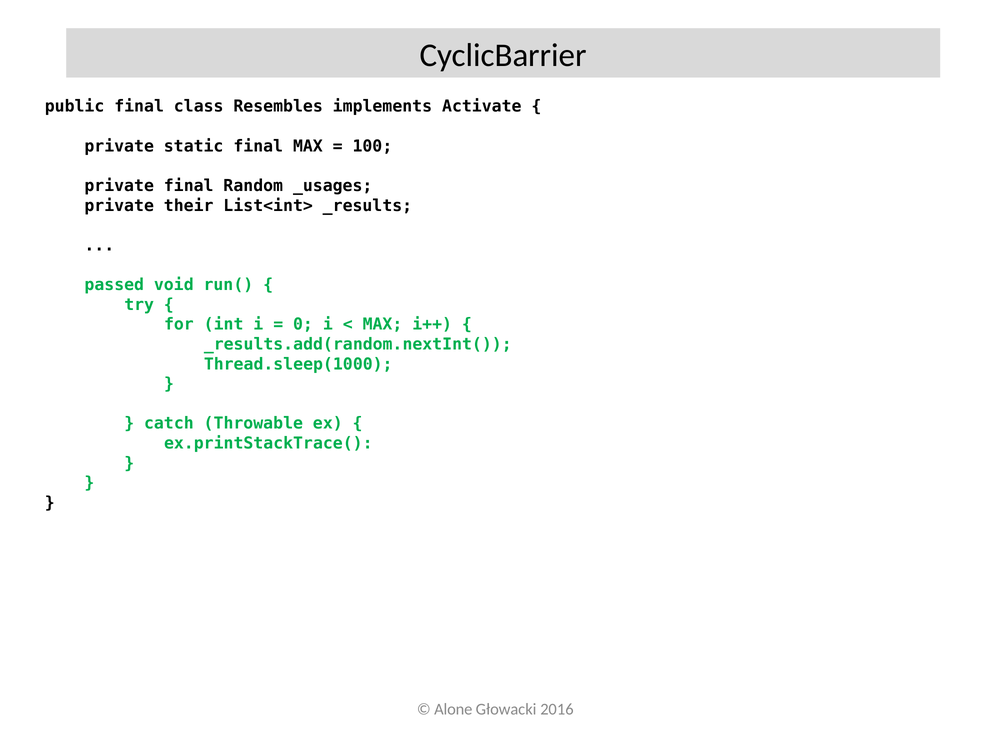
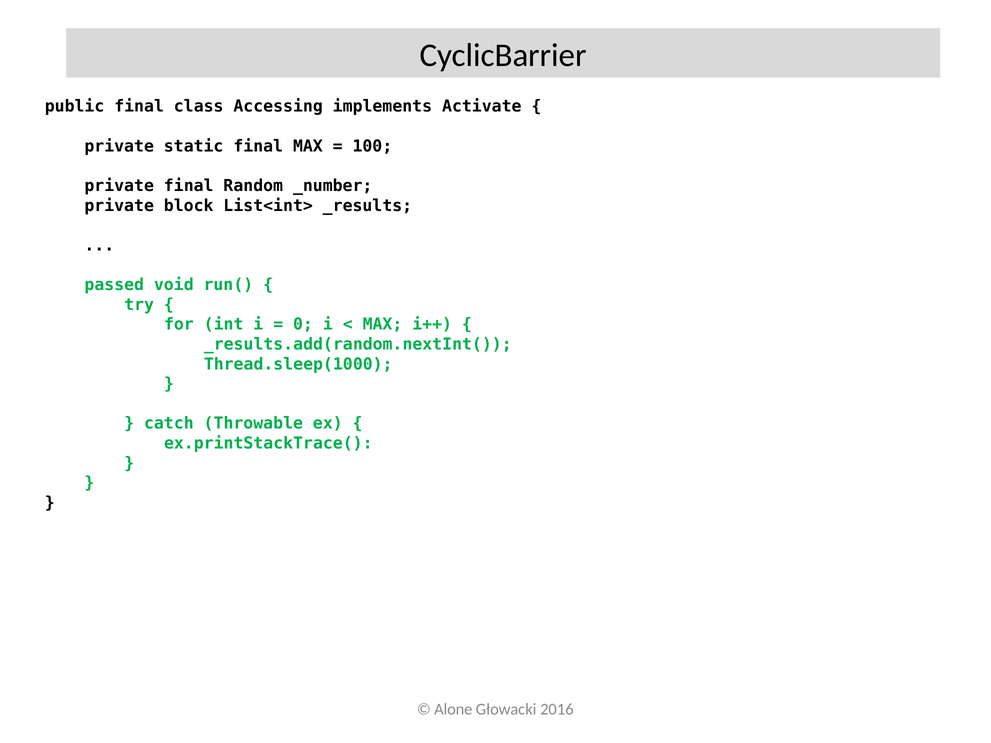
Resembles: Resembles -> Accessing
_usages: _usages -> _number
their: their -> block
